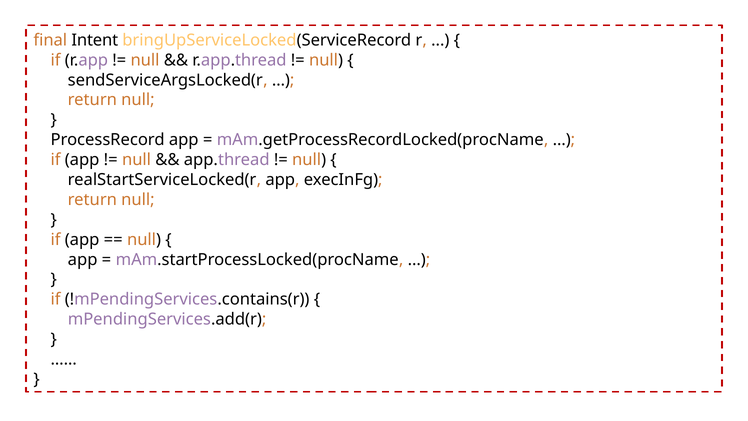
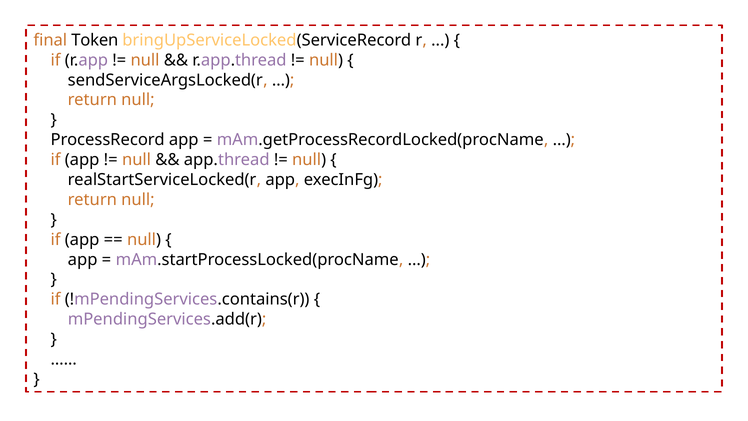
Intent: Intent -> Token
